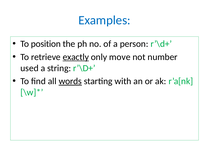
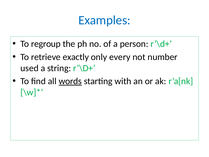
position: position -> regroup
exactly underline: present -> none
move: move -> every
